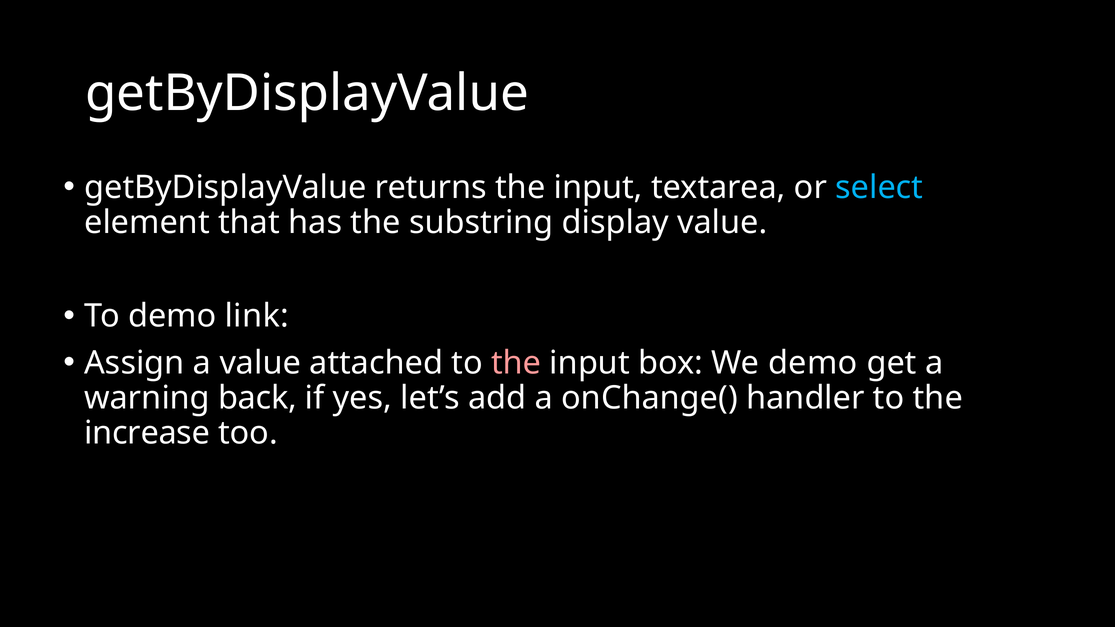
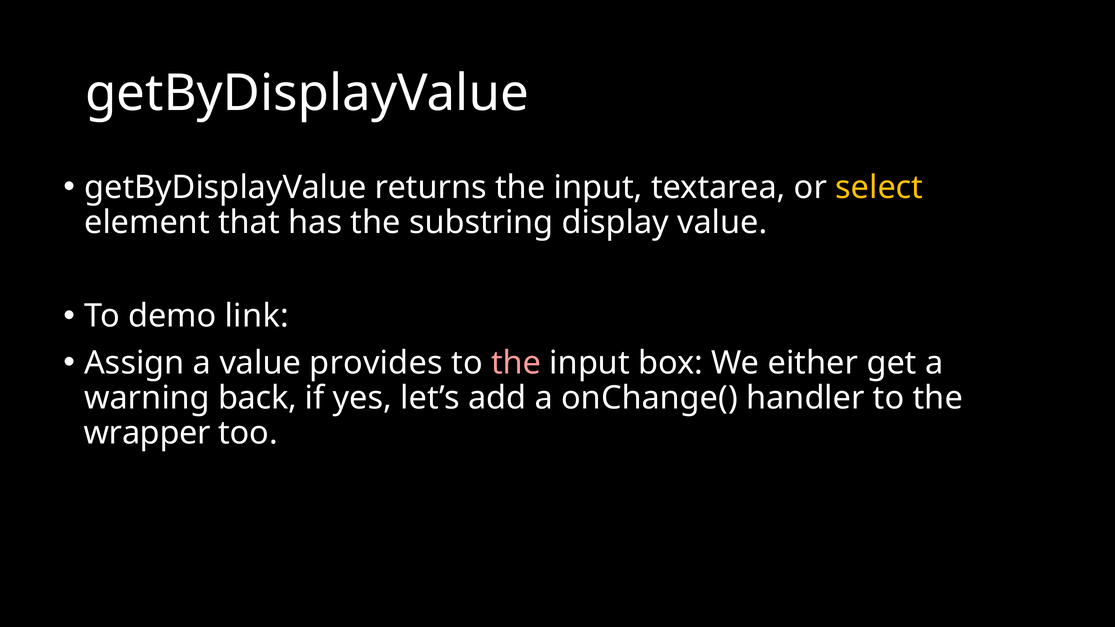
select colour: light blue -> yellow
attached: attached -> provides
We demo: demo -> either
increase: increase -> wrapper
